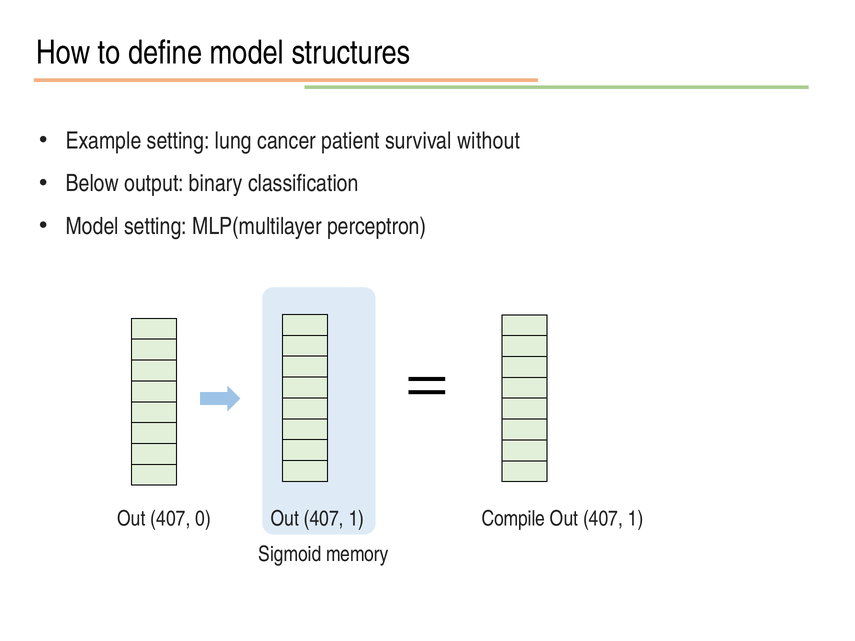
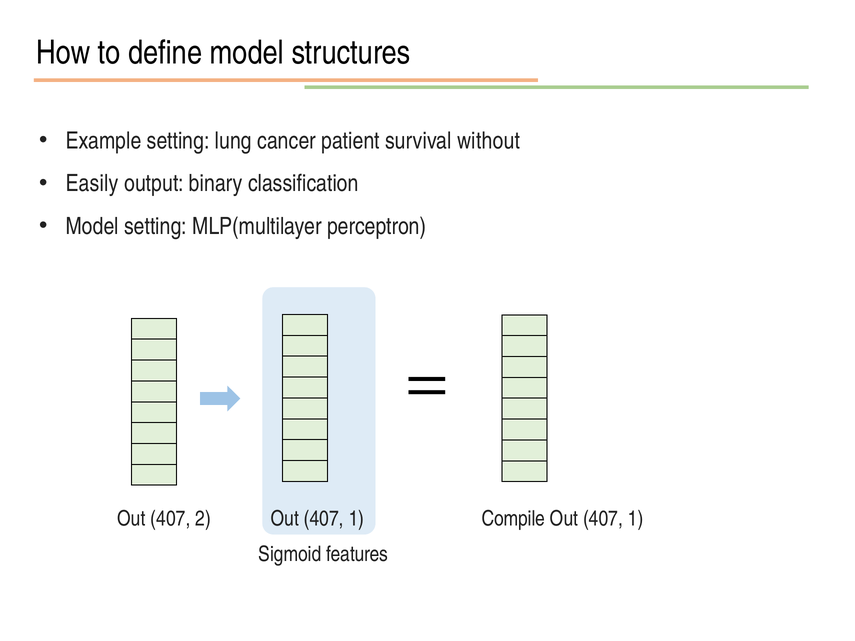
Below: Below -> Easily
0: 0 -> 2
memory: memory -> features
